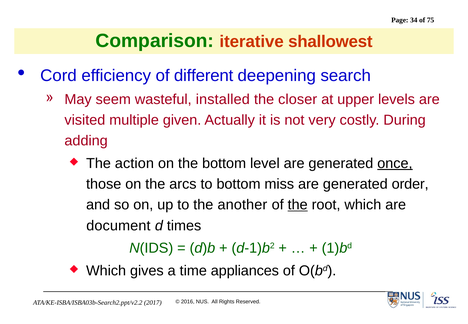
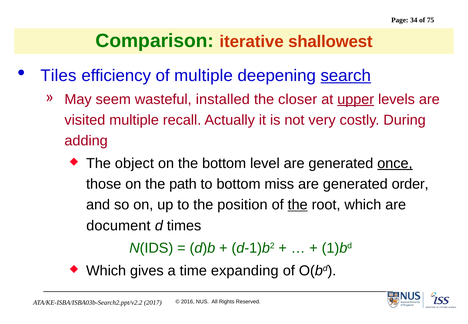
Cord: Cord -> Tiles
of different: different -> multiple
search underline: none -> present
upper underline: none -> present
given: given -> recall
action: action -> object
arcs: arcs -> path
another: another -> position
appliances: appliances -> expanding
